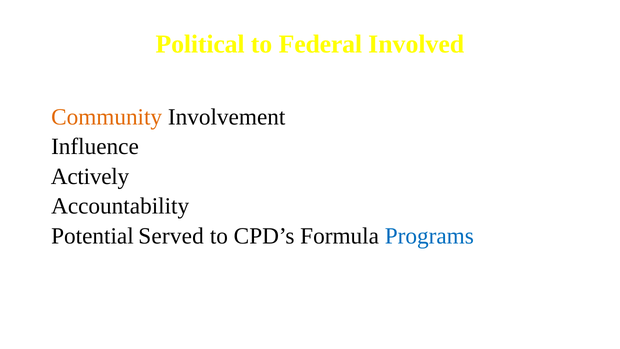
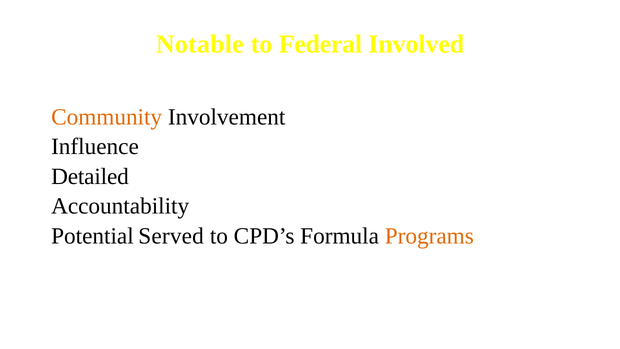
Political: Political -> Notable
Actively: Actively -> Detailed
Programs colour: blue -> orange
